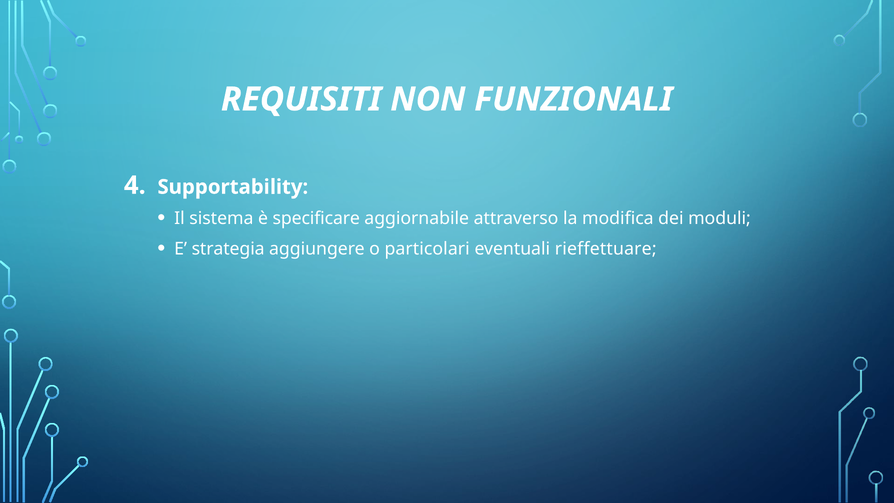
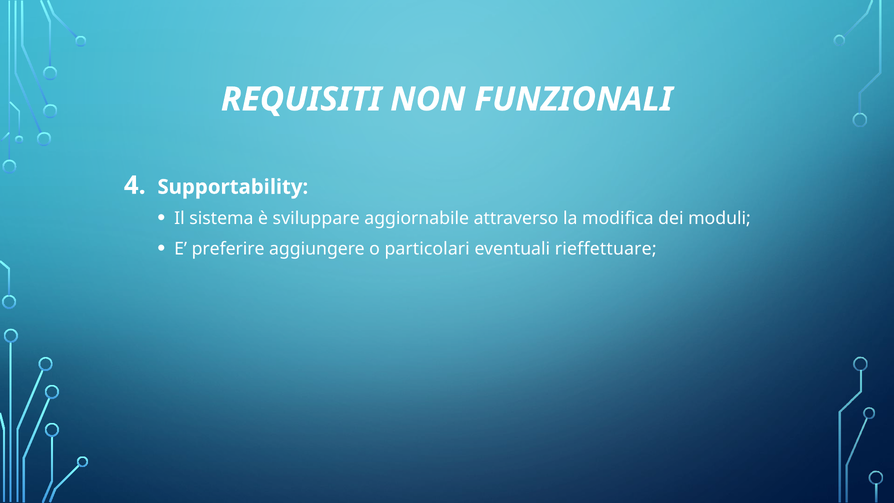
specificare: specificare -> sviluppare
strategia: strategia -> preferire
